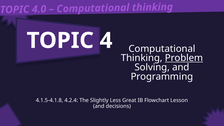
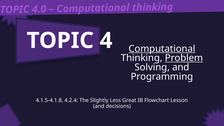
Computational at (162, 49) underline: none -> present
